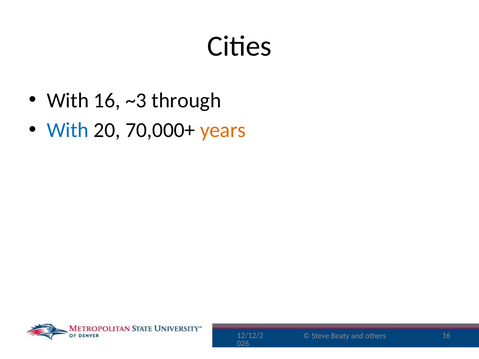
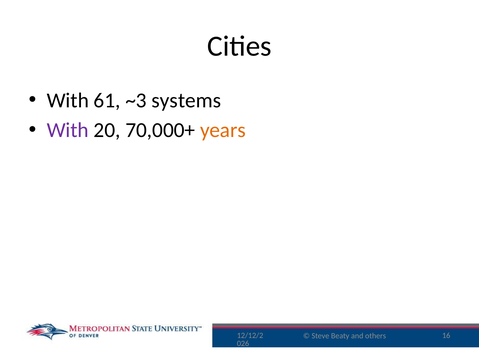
With 16: 16 -> 61
through: through -> systems
With at (68, 130) colour: blue -> purple
